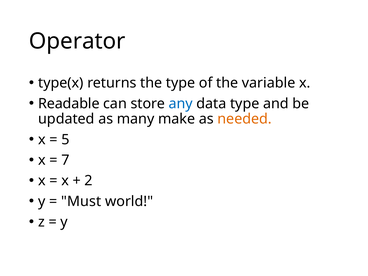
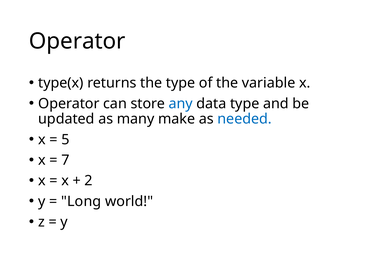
Readable at (69, 104): Readable -> Operator
needed colour: orange -> blue
Must: Must -> Long
